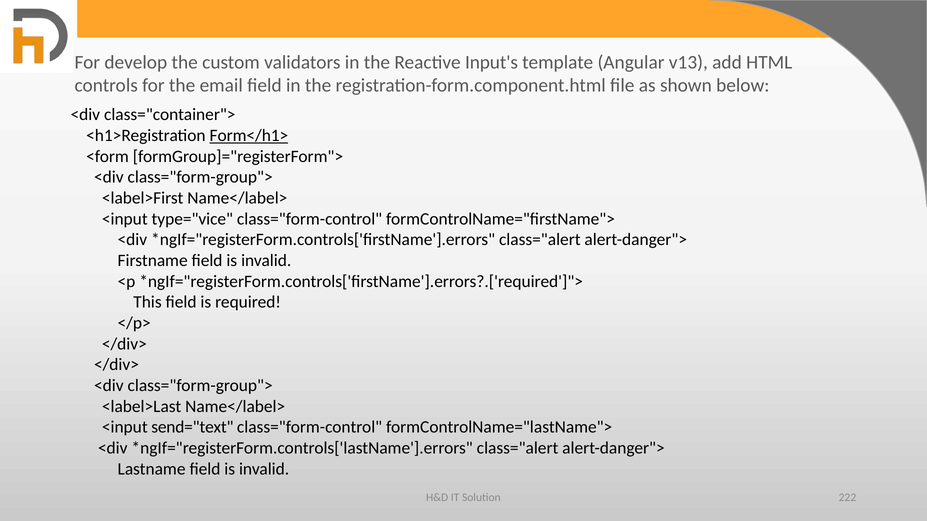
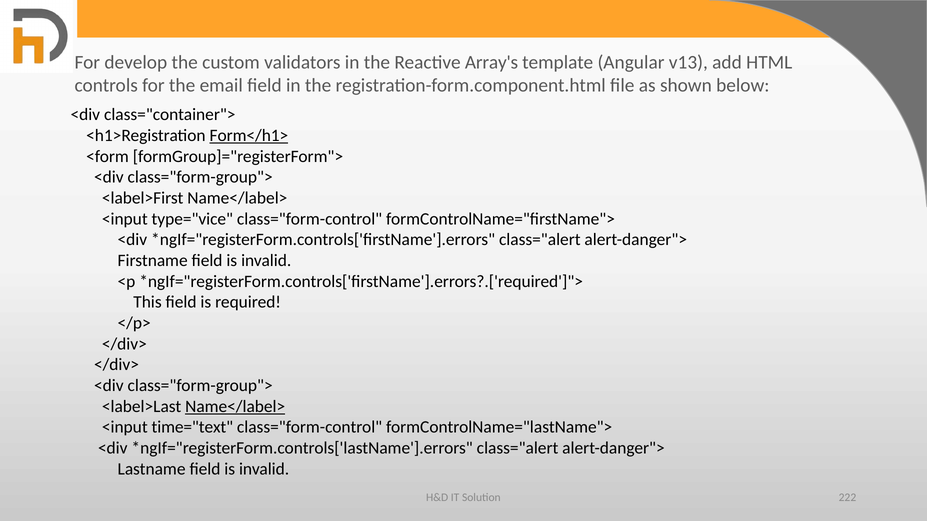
Input's: Input's -> Array's
Name</label> at (235, 407) underline: none -> present
send="text: send="text -> time="text
